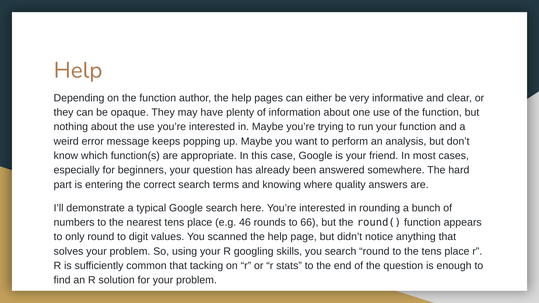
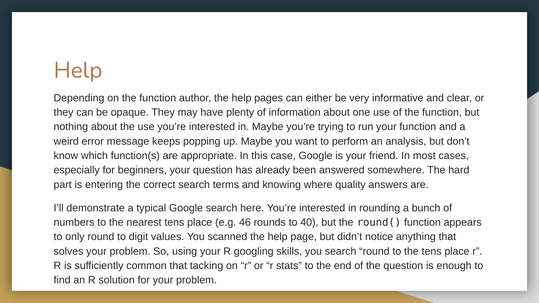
66: 66 -> 40
